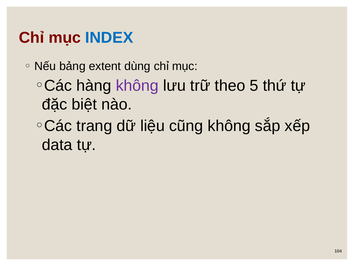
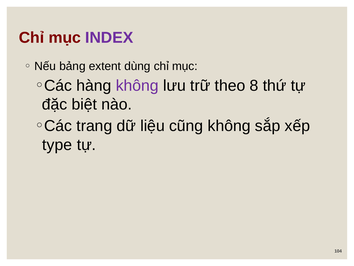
INDEX colour: blue -> purple
5: 5 -> 8
data: data -> type
